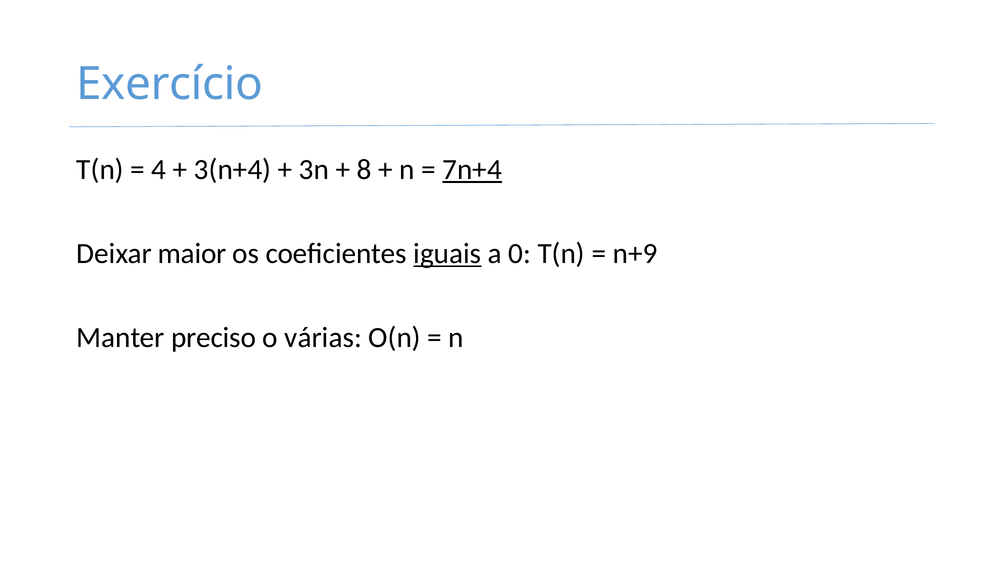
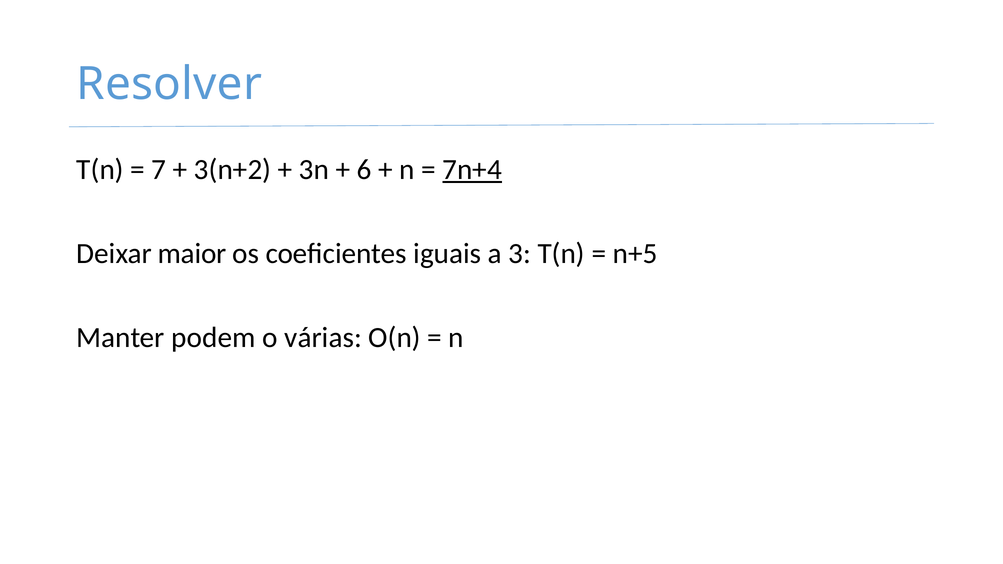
Exercício: Exercício -> Resolver
4: 4 -> 7
3(n+4: 3(n+4 -> 3(n+2
8: 8 -> 6
iguais underline: present -> none
0: 0 -> 3
n+9: n+9 -> n+5
preciso: preciso -> podem
